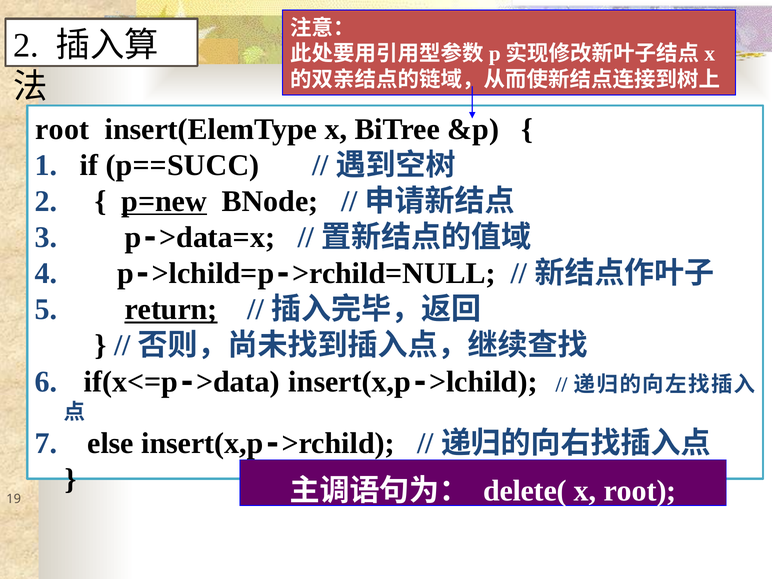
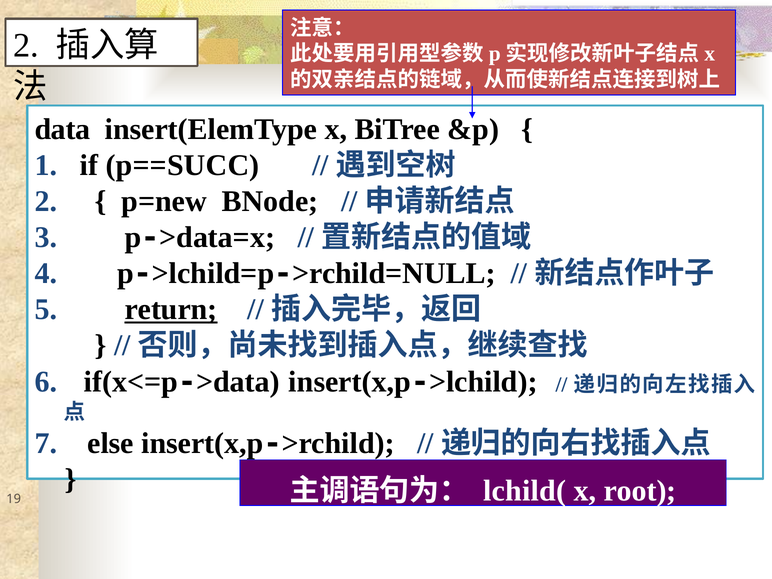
root at (62, 129): root -> data
p=new underline: present -> none
delete(: delete( -> lchild(
